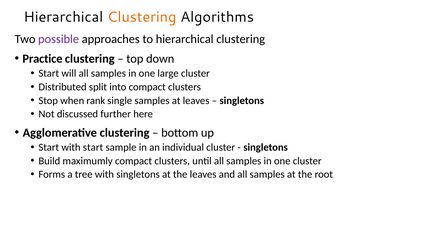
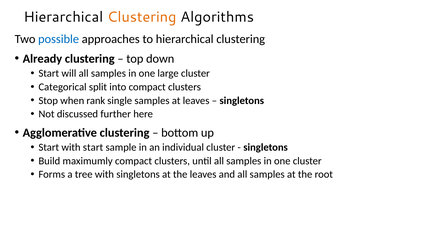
possible colour: purple -> blue
Practice: Practice -> Already
Distributed: Distributed -> Categorical
